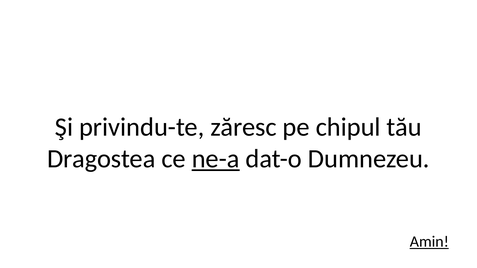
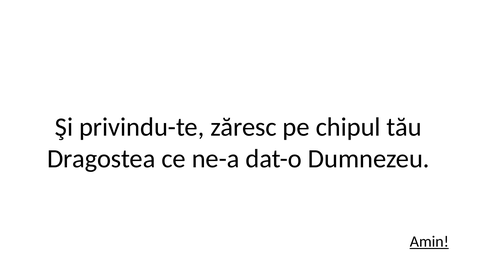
ne-a underline: present -> none
